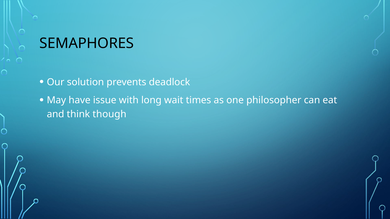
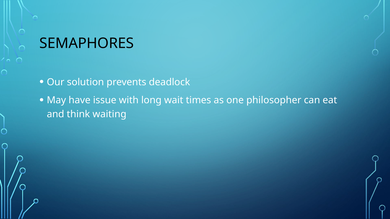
though: though -> waiting
